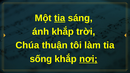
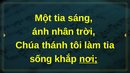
tia at (60, 18) underline: present -> none
ánh khắp: khắp -> nhân
thuận: thuận -> thánh
